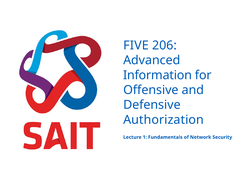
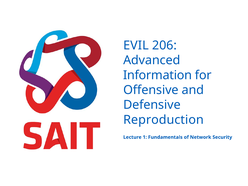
FIVE: FIVE -> EVIL
Authorization: Authorization -> Reproduction
